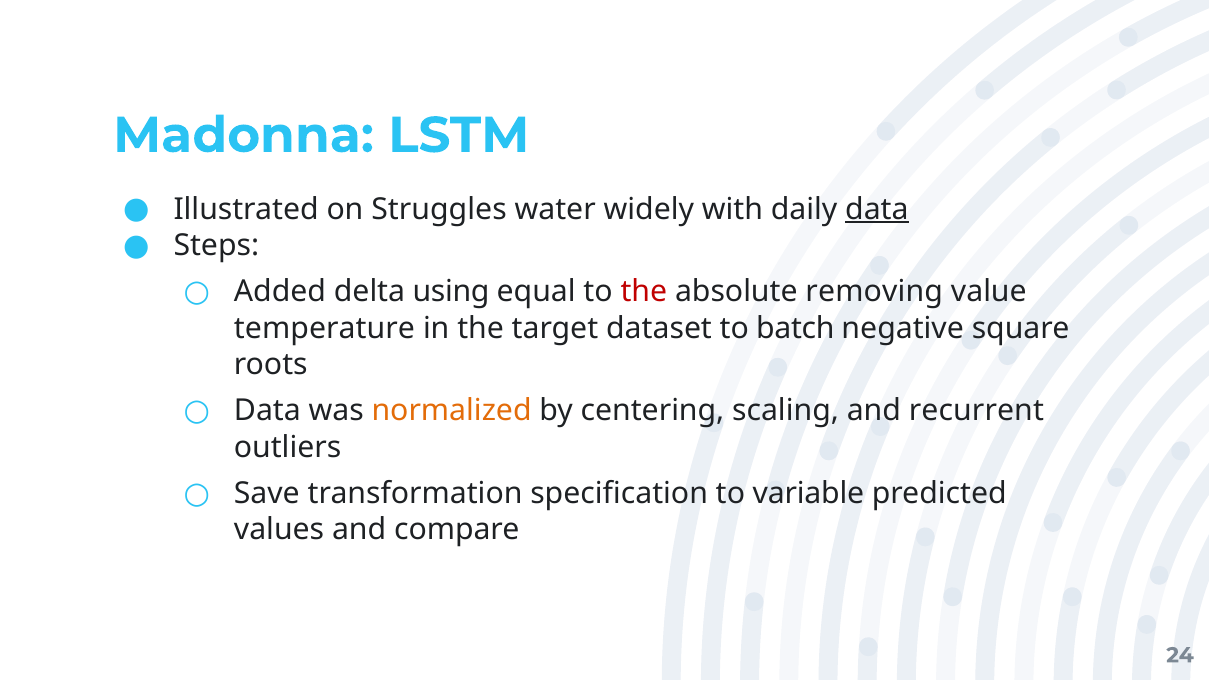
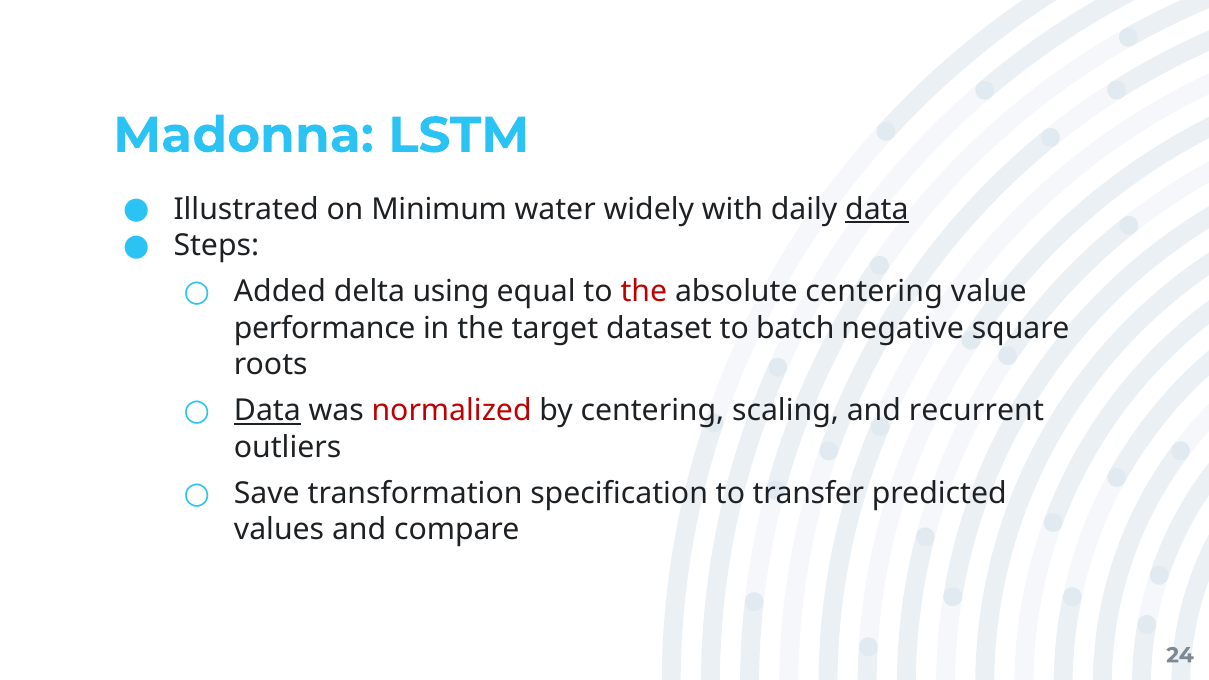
Struggles: Struggles -> Minimum
absolute removing: removing -> centering
temperature: temperature -> performance
Data at (267, 411) underline: none -> present
normalized colour: orange -> red
variable: variable -> transfer
